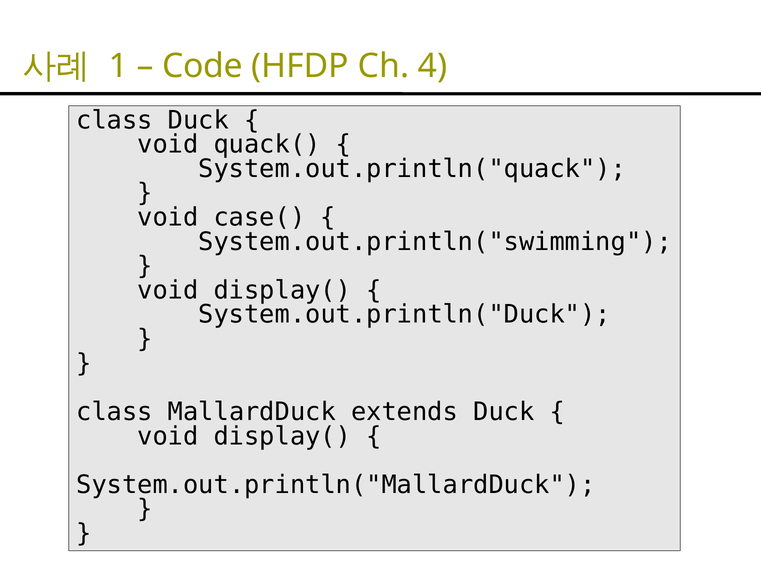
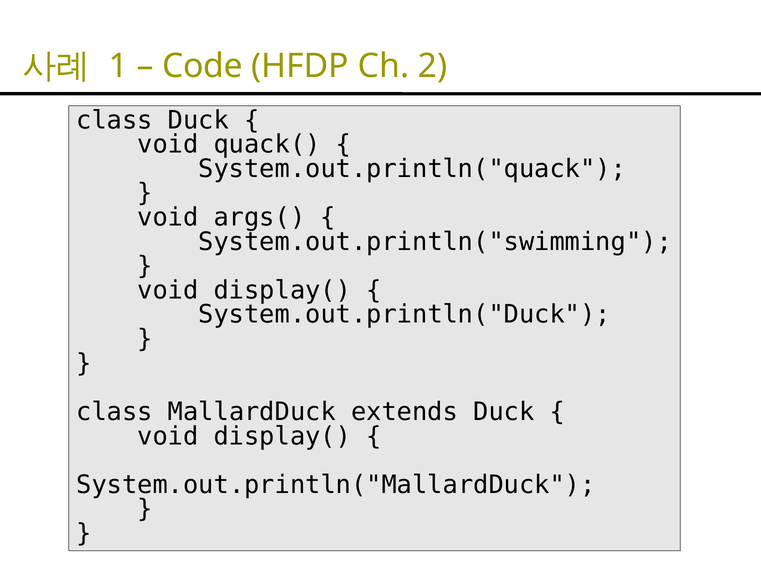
4: 4 -> 2
case(: case( -> args(
